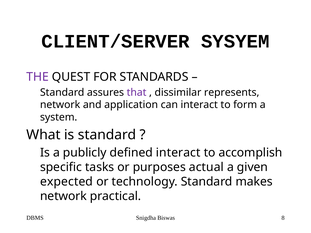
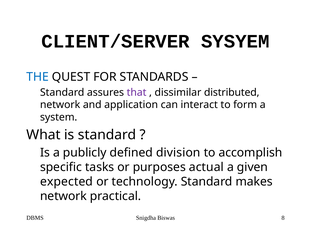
THE colour: purple -> blue
represents: represents -> distributed
defined interact: interact -> division
